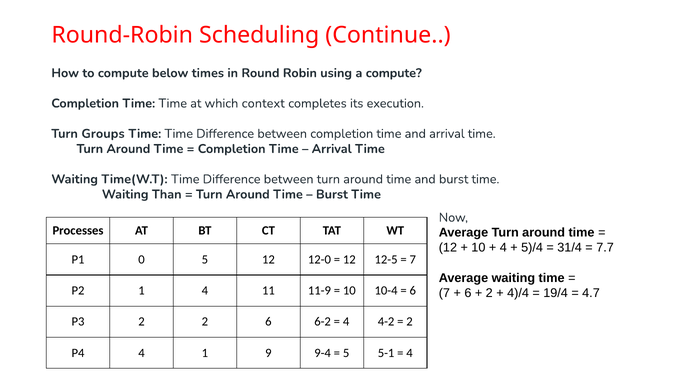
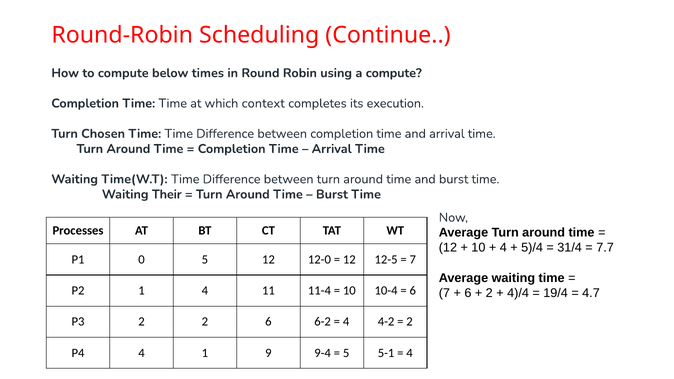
Groups: Groups -> Chosen
Than: Than -> Their
11-9: 11-9 -> 11-4
